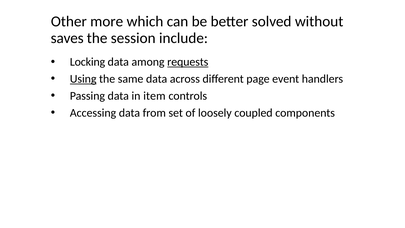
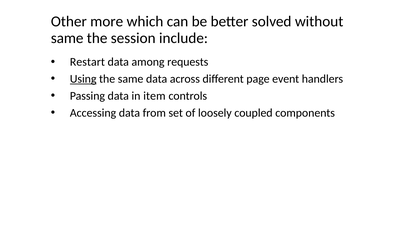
saves at (67, 38): saves -> same
Locking: Locking -> Restart
requests underline: present -> none
